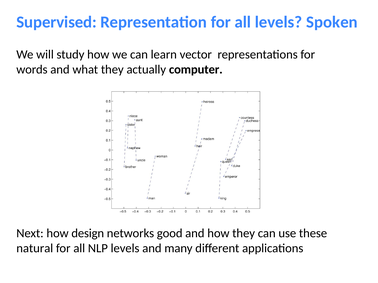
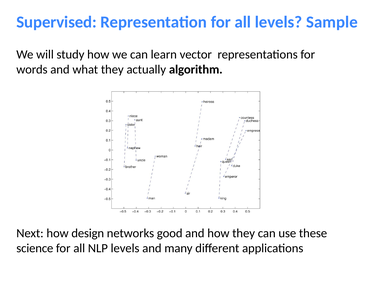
Spoken: Spoken -> Sample
computer: computer -> algorithm
natural: natural -> science
